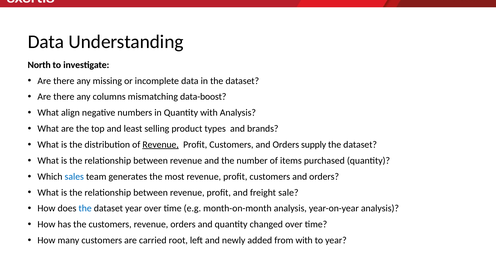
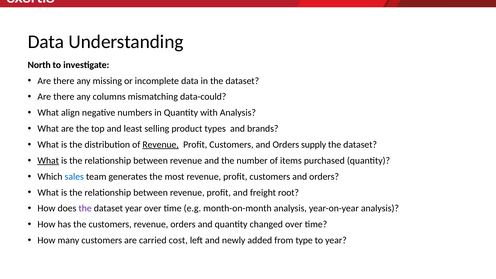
data-boost: data-boost -> data-could
What at (48, 161) underline: none -> present
sale: sale -> root
the at (85, 208) colour: blue -> purple
root: root -> cost
from with: with -> type
